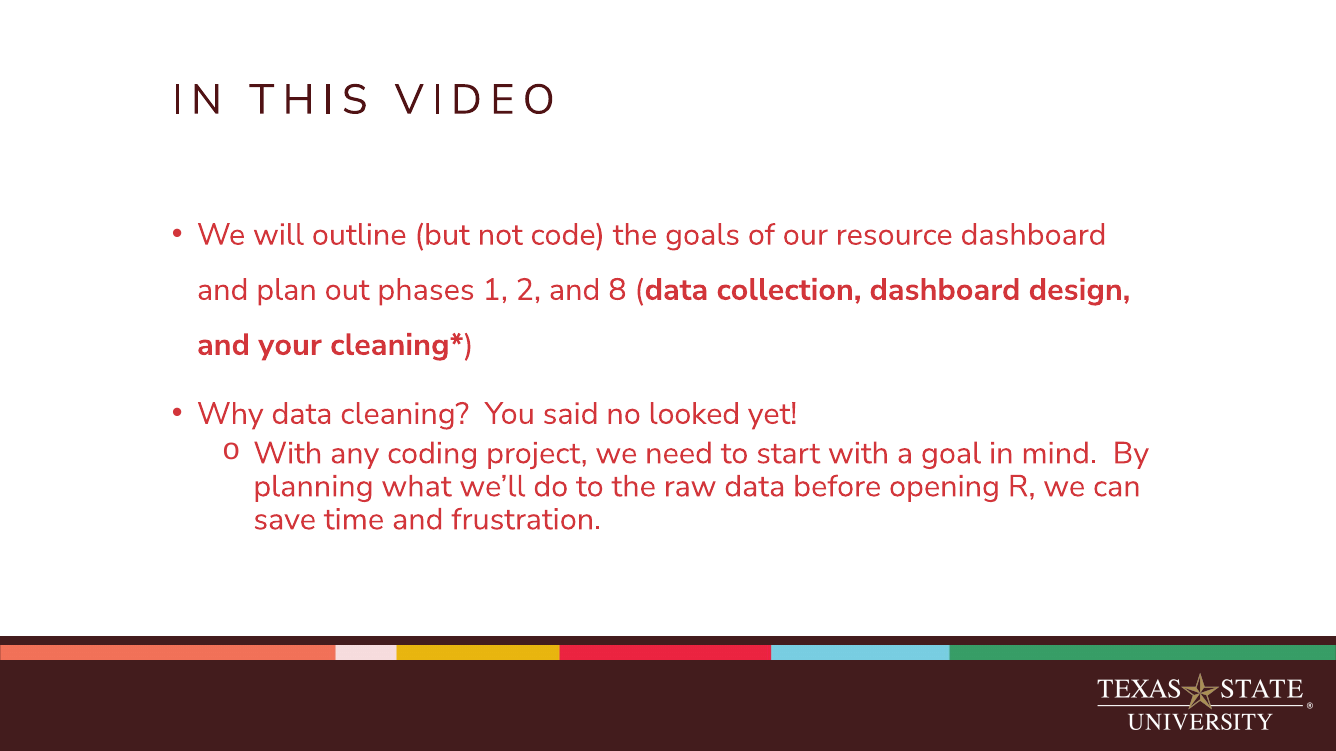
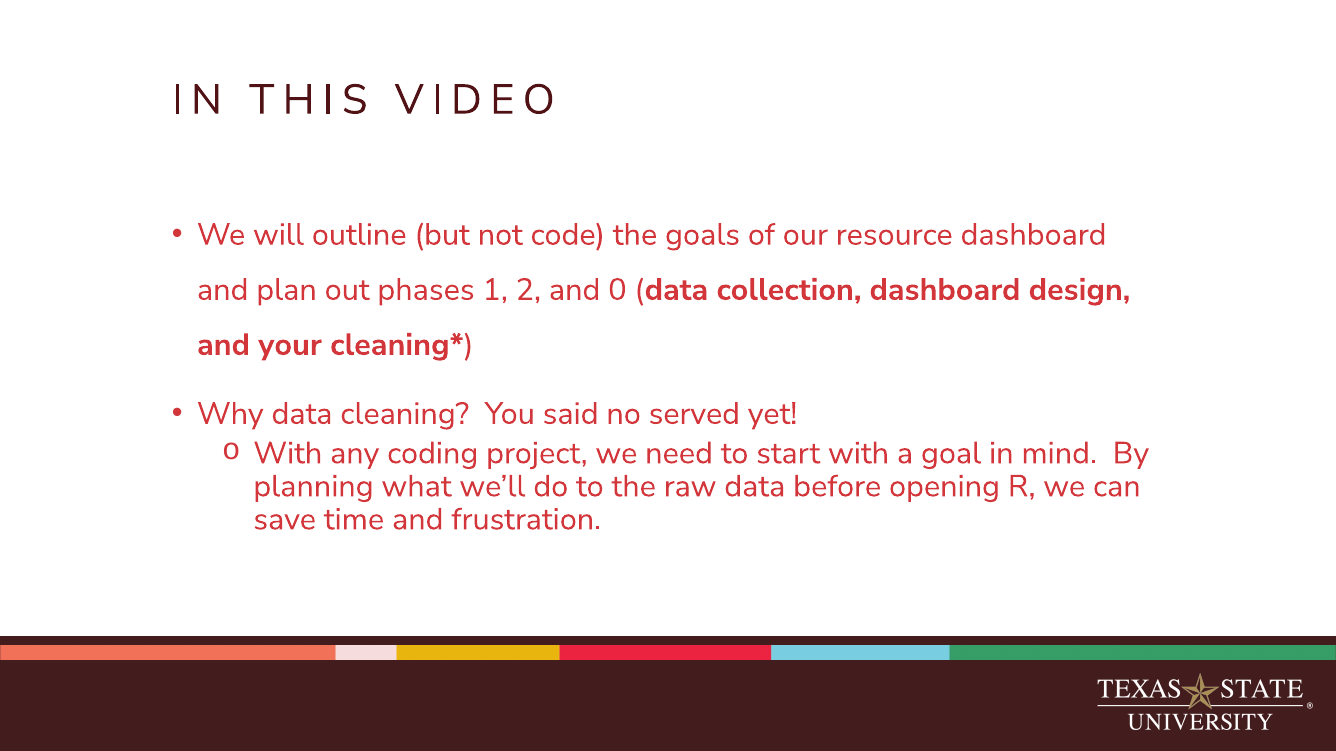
8: 8 -> 0
looked: looked -> served
